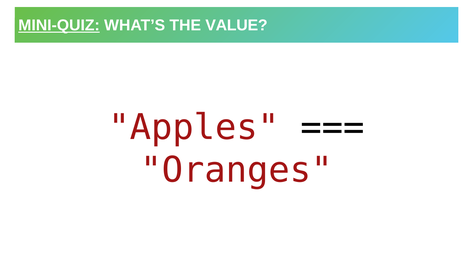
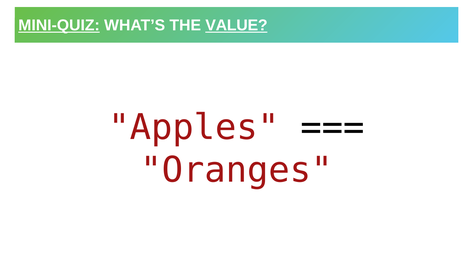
VALUE underline: none -> present
